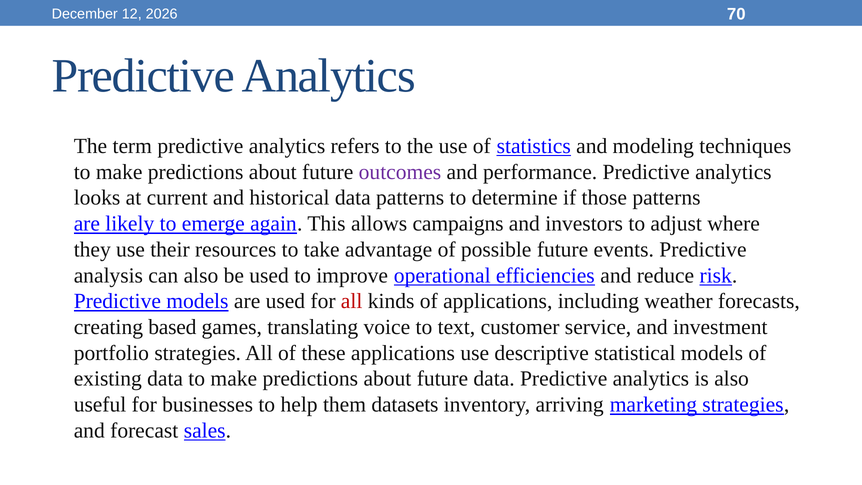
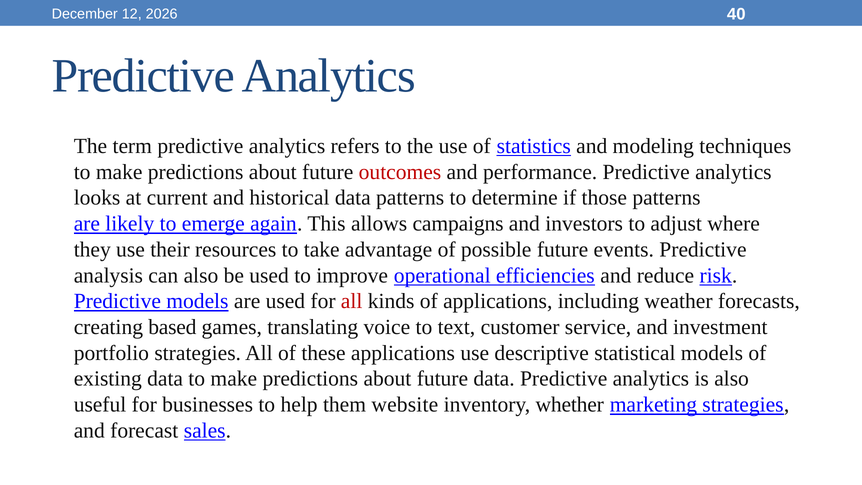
70: 70 -> 40
outcomes colour: purple -> red
datasets: datasets -> website
arriving: arriving -> whether
